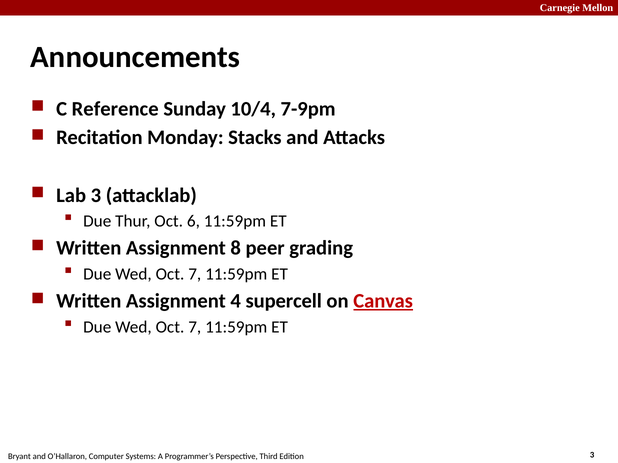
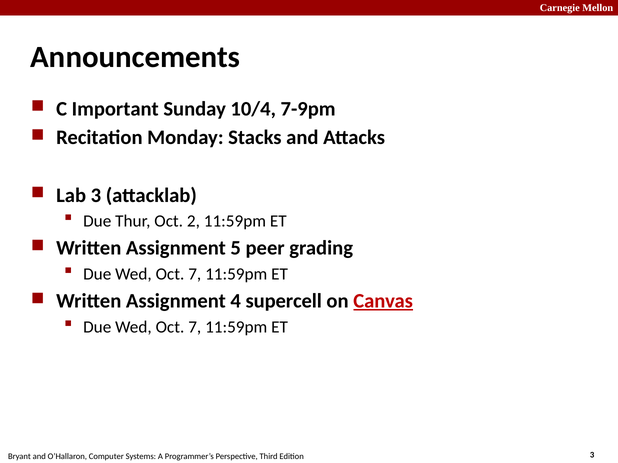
Reference: Reference -> Important
6: 6 -> 2
8: 8 -> 5
